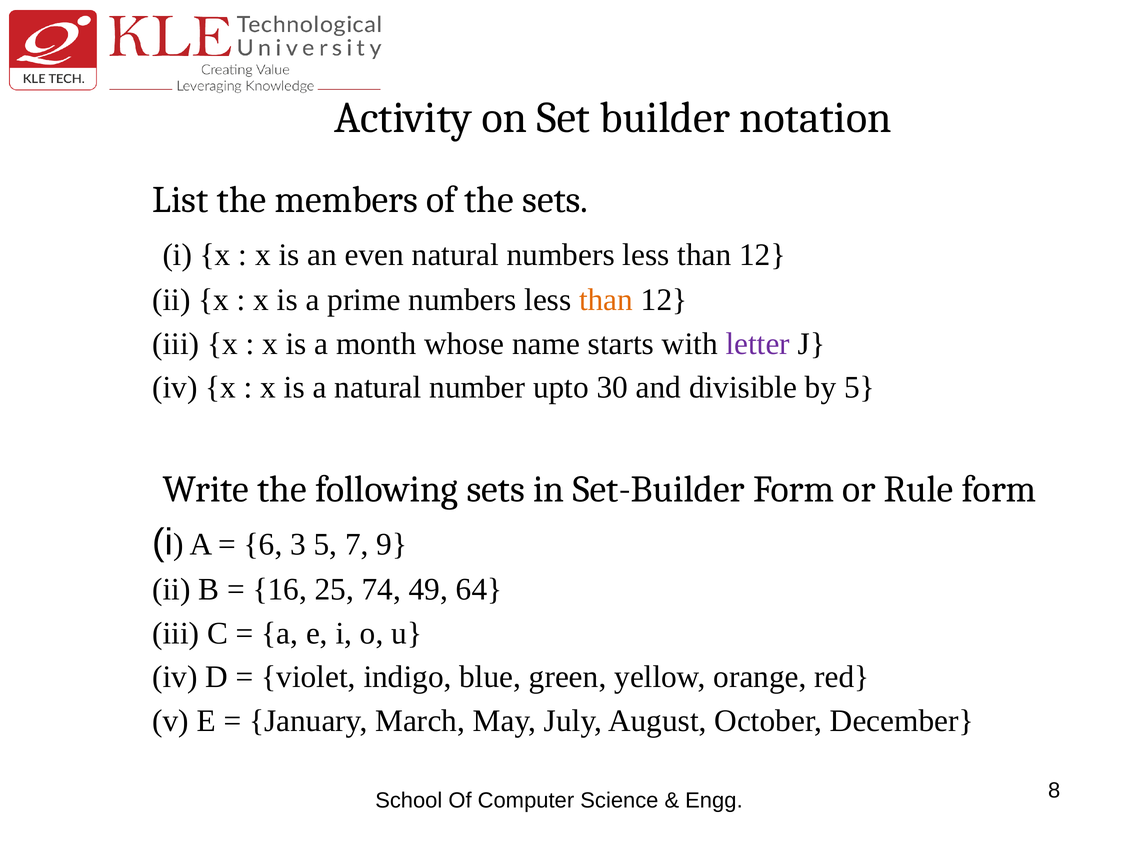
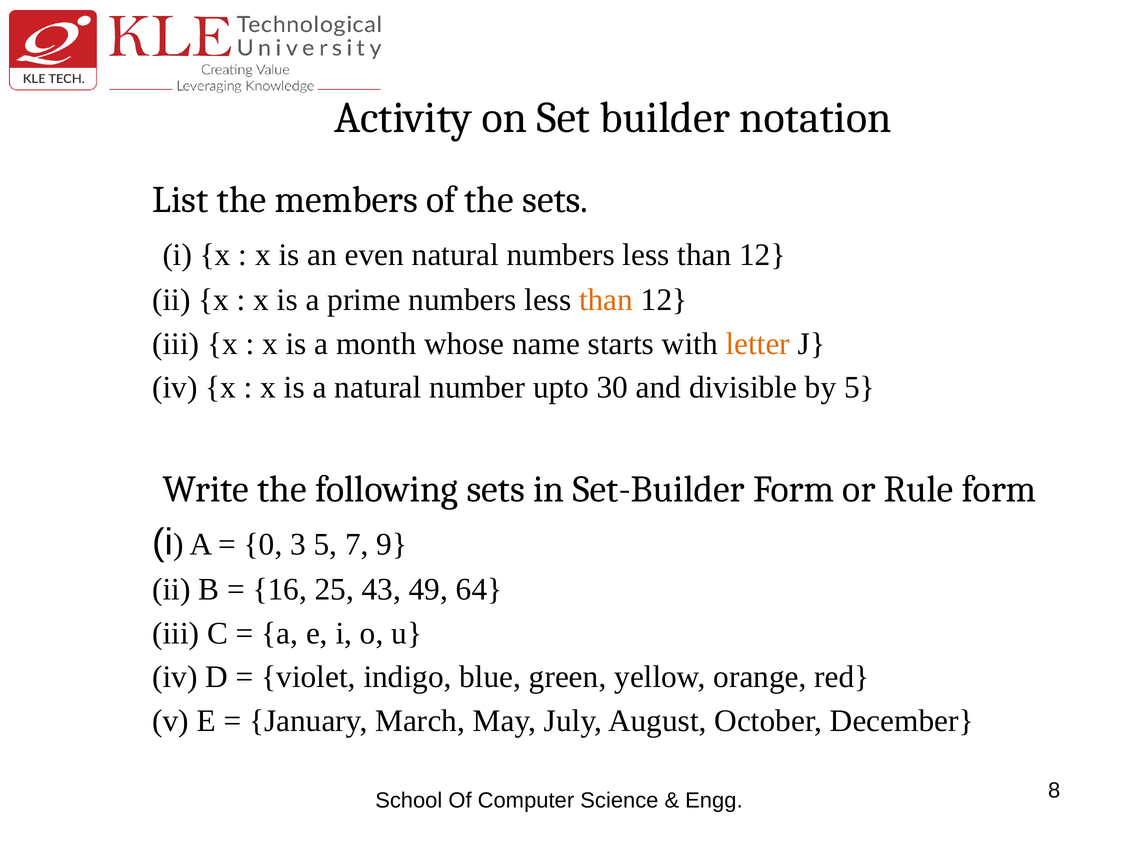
letter colour: purple -> orange
6: 6 -> 0
74: 74 -> 43
